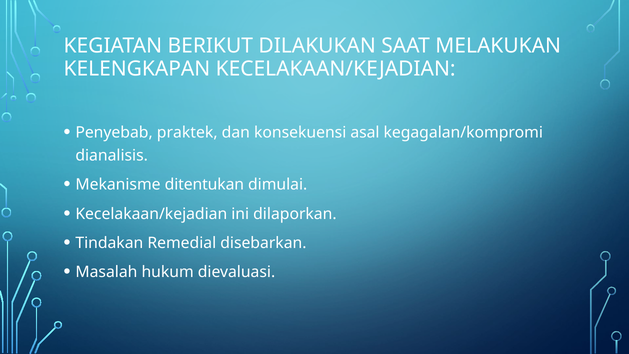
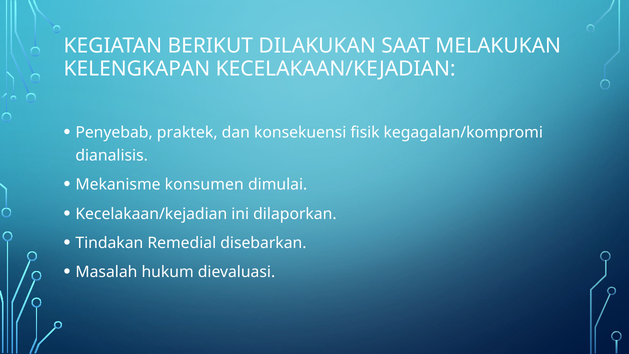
asal: asal -> fisik
ditentukan: ditentukan -> konsumen
